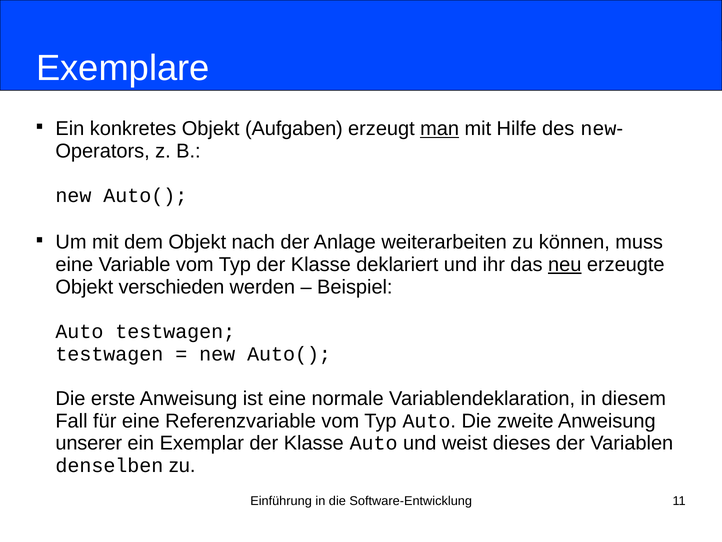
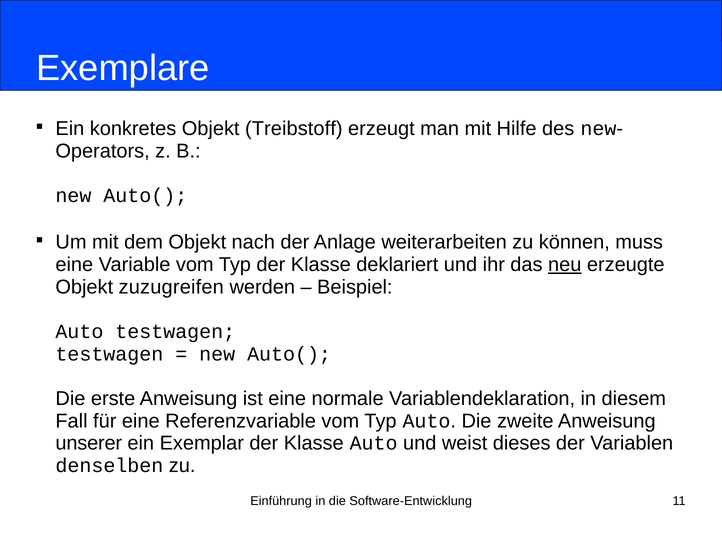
Aufgaben: Aufgaben -> Treibstoff
man underline: present -> none
verschieden: verschieden -> zuzugreifen
